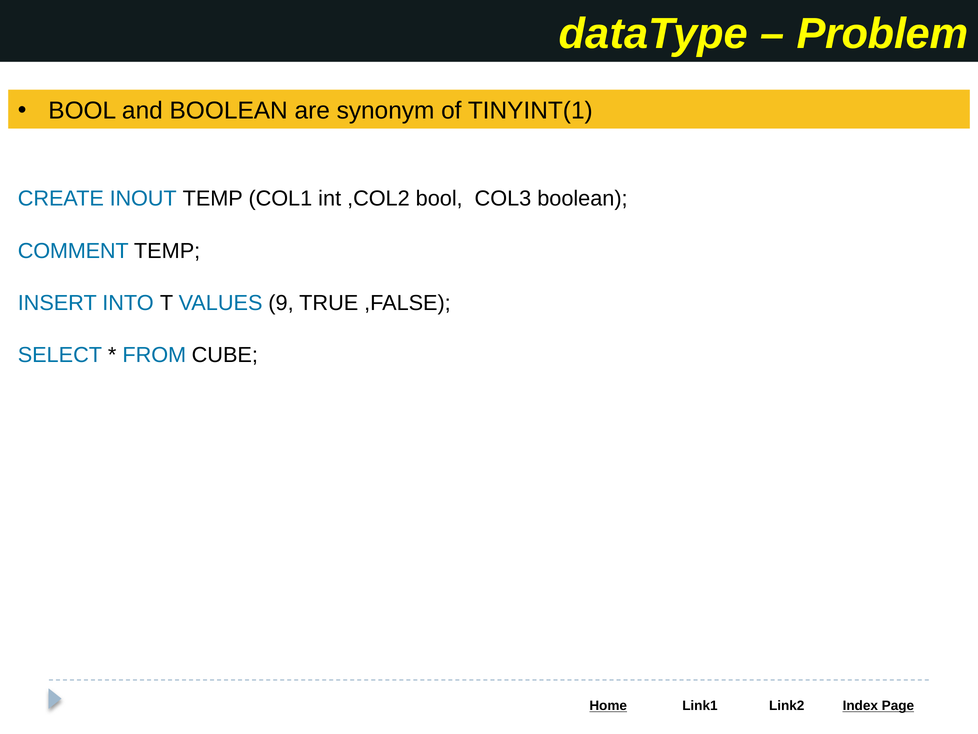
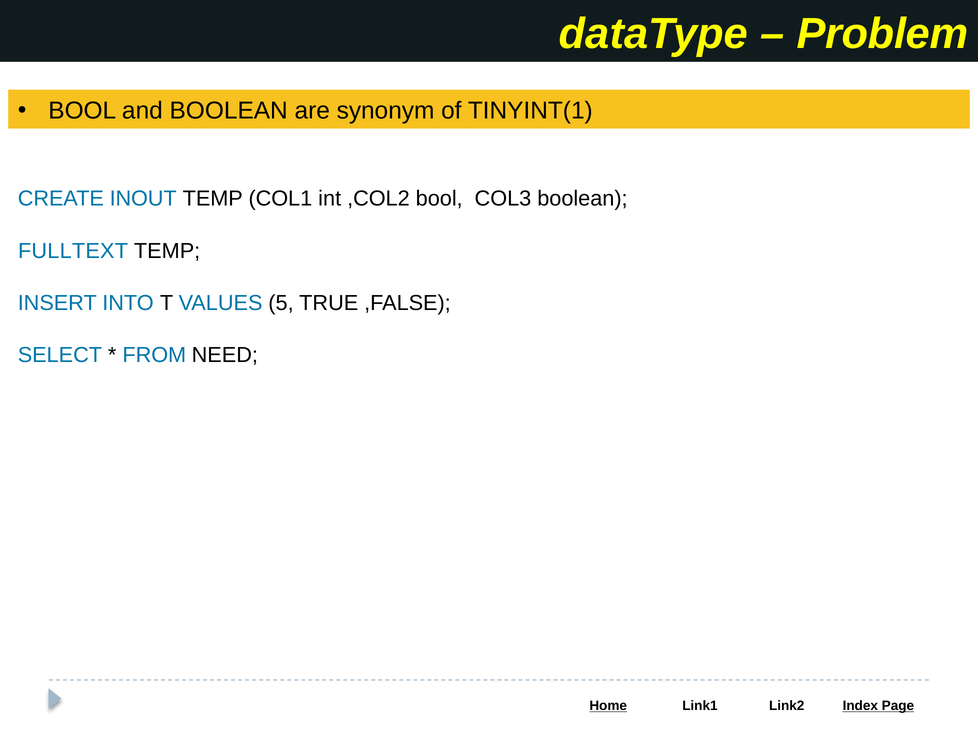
COMMENT: COMMENT -> FULLTEXT
9: 9 -> 5
CUBE: CUBE -> NEED
